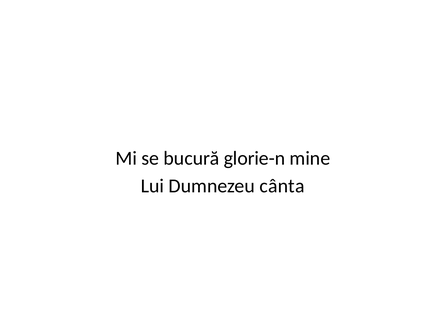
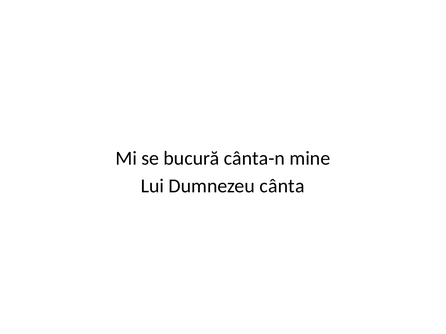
glorie-n: glorie-n -> cânta-n
